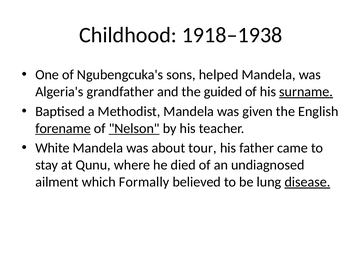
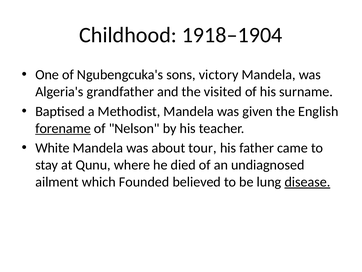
1918–1938: 1918–1938 -> 1918–1904
helped: helped -> victory
guided: guided -> visited
surname underline: present -> none
Nelson underline: present -> none
Formally: Formally -> Founded
